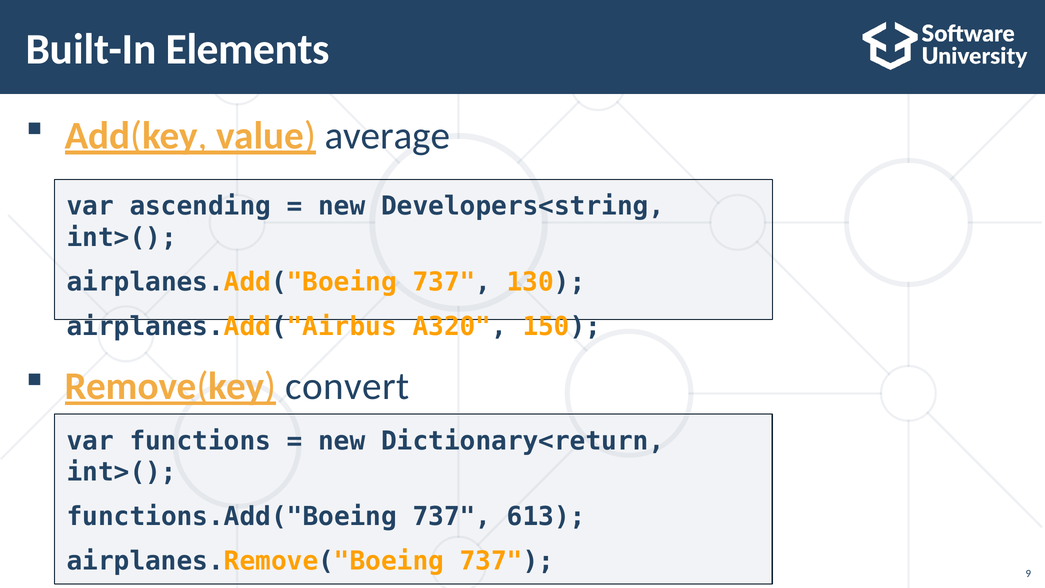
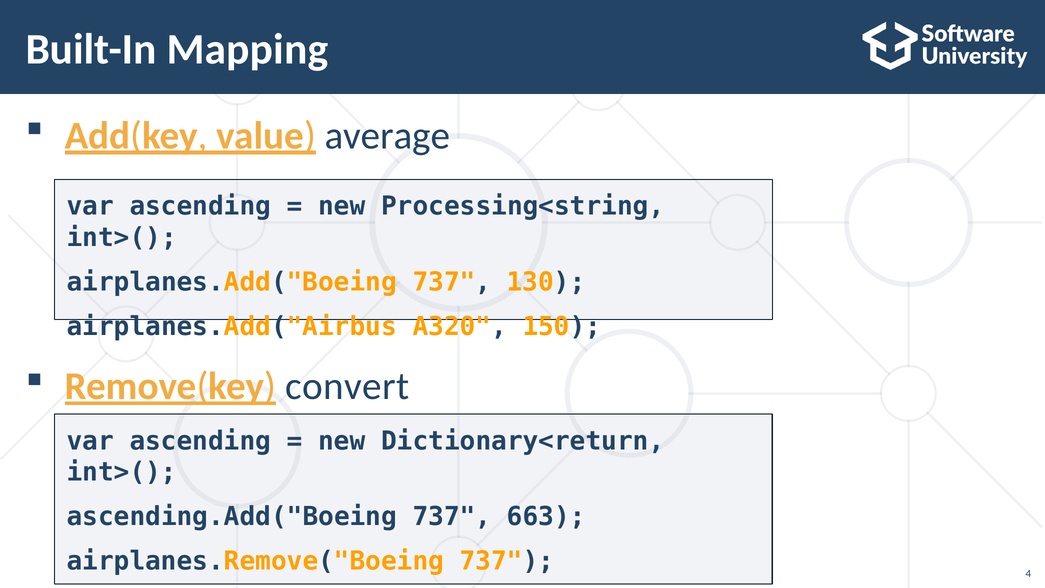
Elements: Elements -> Mapping
Developers<string: Developers<string -> Processing<string
functions at (200, 441): functions -> ascending
functions.Add("Boeing: functions.Add("Boeing -> ascending.Add("Boeing
613: 613 -> 663
9: 9 -> 4
